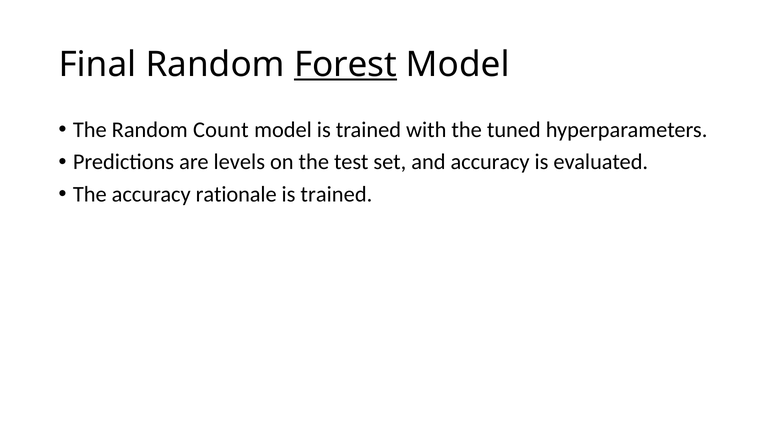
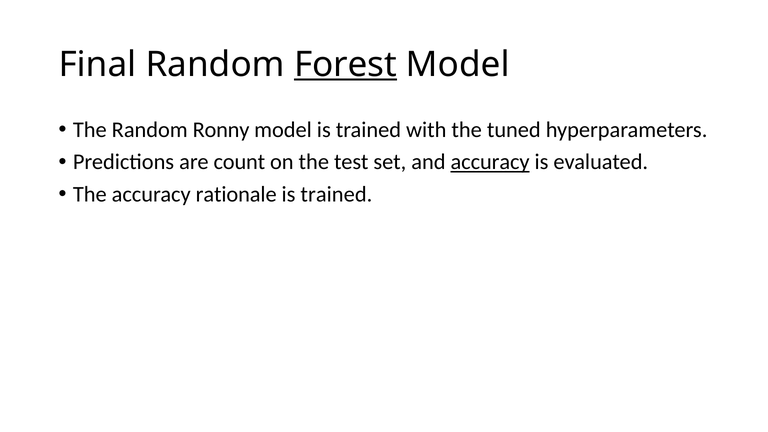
Count: Count -> Ronny
levels: levels -> count
accuracy at (490, 162) underline: none -> present
